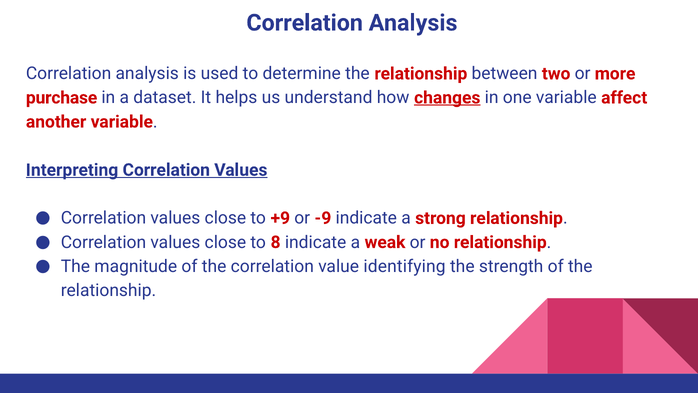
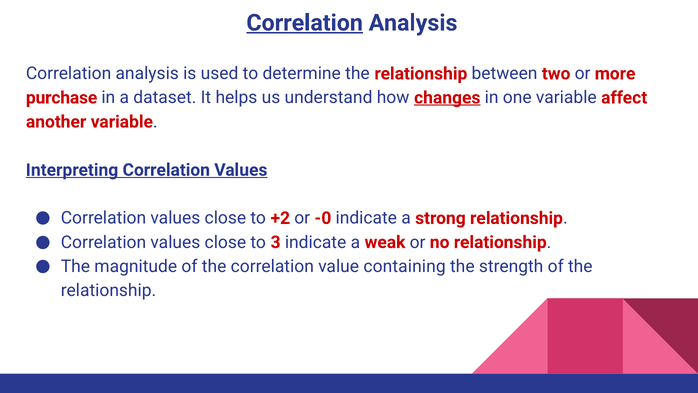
Correlation at (305, 23) underline: none -> present
+9: +9 -> +2
-9: -9 -> -0
8: 8 -> 3
identifying: identifying -> containing
